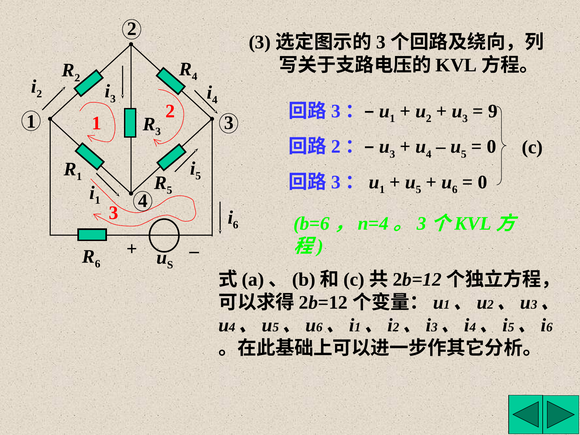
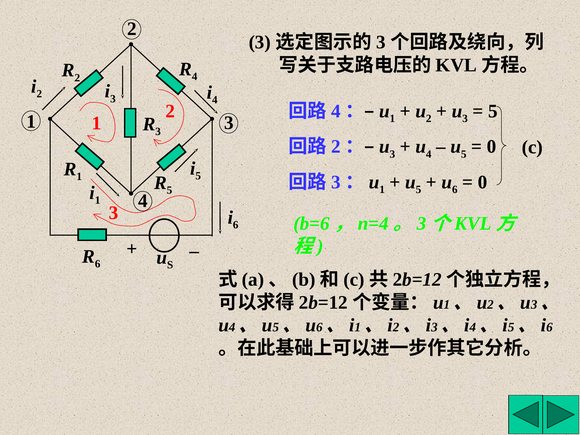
3 at (336, 111): 3 -> 4
9 at (493, 111): 9 -> 5
